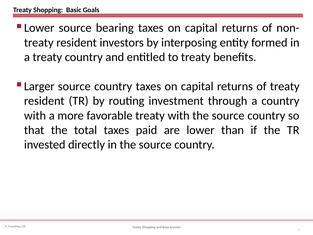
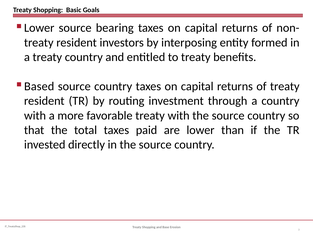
Larger: Larger -> Based
